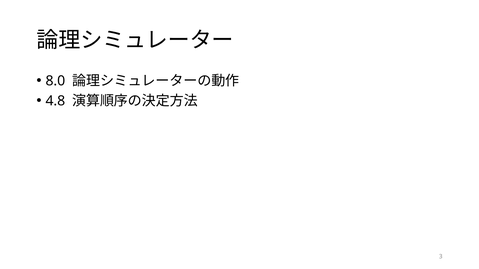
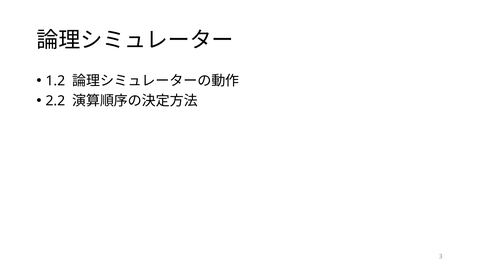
8.0: 8.0 -> 1.2
4.8: 4.8 -> 2.2
